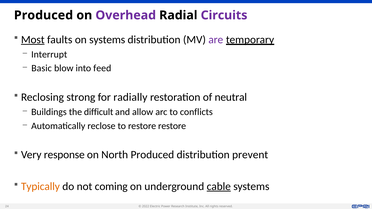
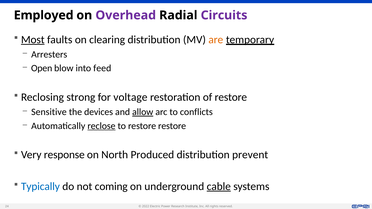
Produced at (44, 15): Produced -> Employed
on systems: systems -> clearing
are colour: purple -> orange
Interrupt: Interrupt -> Arresters
Basic: Basic -> Open
radially: radially -> voltage
of neutral: neutral -> restore
Buildings: Buildings -> Sensitive
difficult: difficult -> devices
allow underline: none -> present
reclose underline: none -> present
Typically colour: orange -> blue
